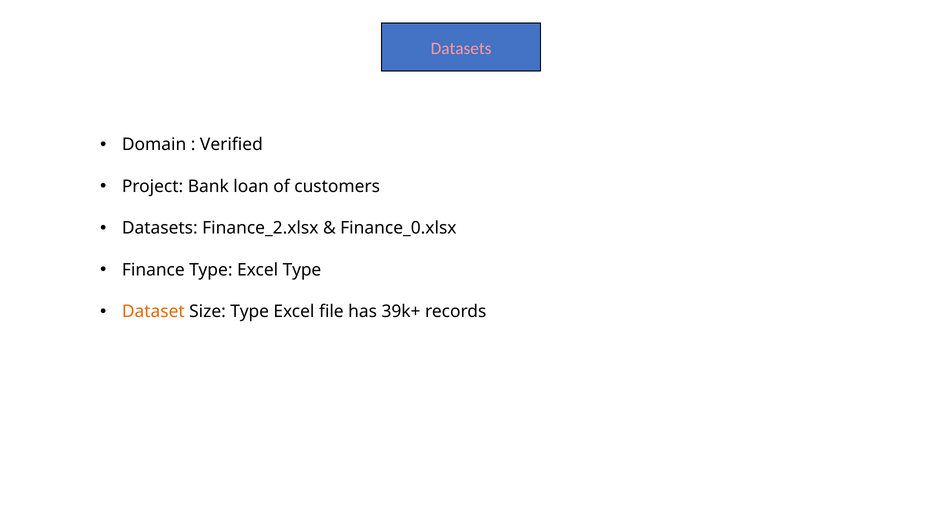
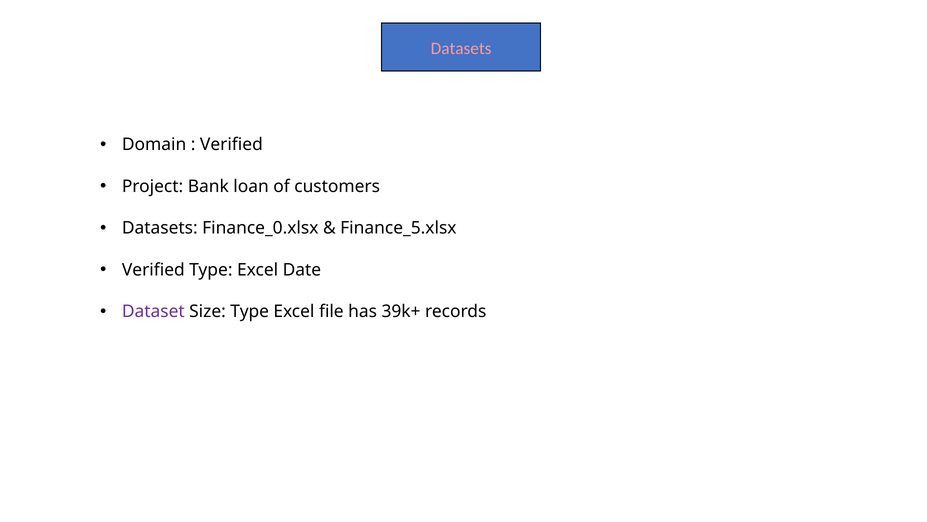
Finance_2.xlsx: Finance_2.xlsx -> Finance_0.xlsx
Finance_0.xlsx: Finance_0.xlsx -> Finance_5.xlsx
Finance at (153, 270): Finance -> Verified
Excel Type: Type -> Date
Dataset colour: orange -> purple
